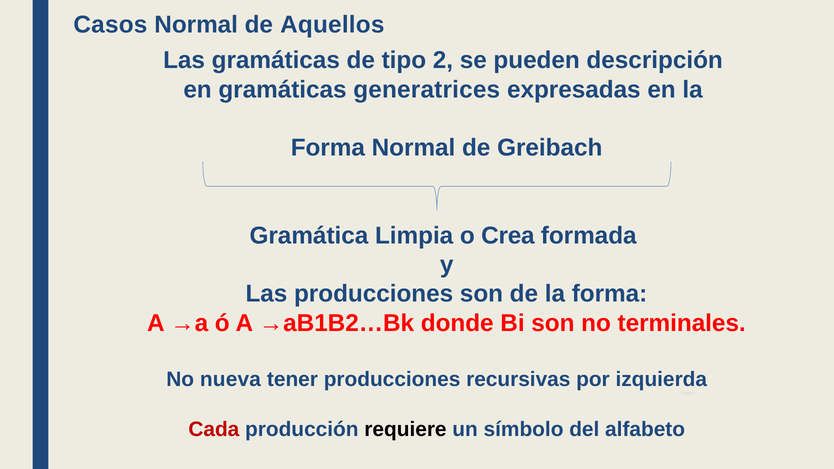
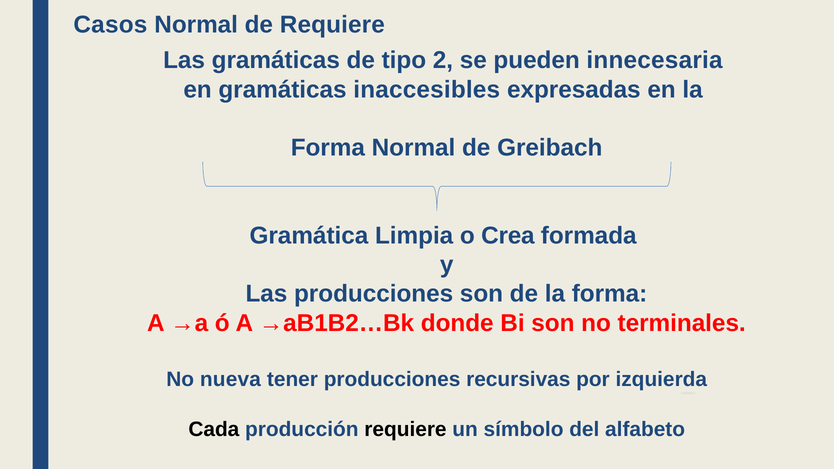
de Aquellos: Aquellos -> Requiere
descripción: descripción -> innecesaria
generatrices: generatrices -> inaccesibles
Cada colour: red -> black
